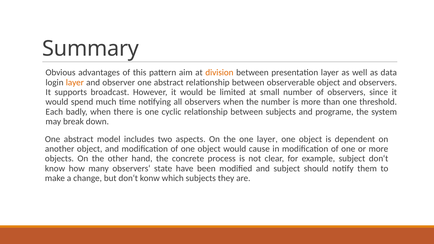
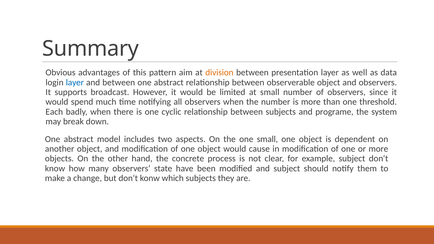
layer at (75, 82) colour: orange -> blue
and observer: observer -> between
one layer: layer -> small
